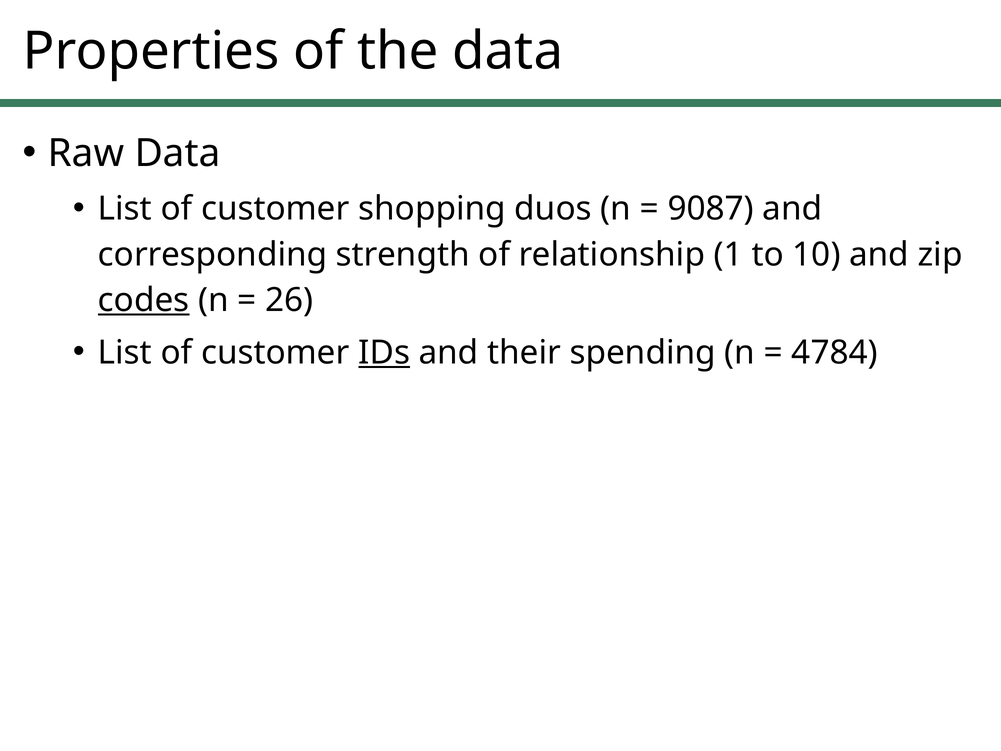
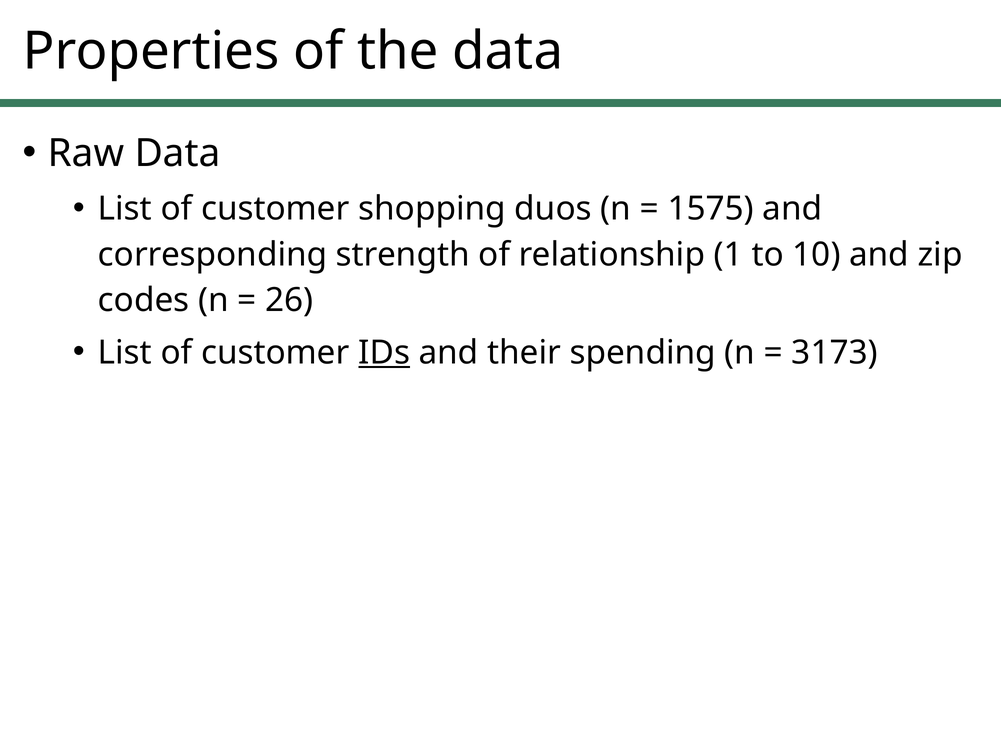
9087: 9087 -> 1575
codes underline: present -> none
4784: 4784 -> 3173
